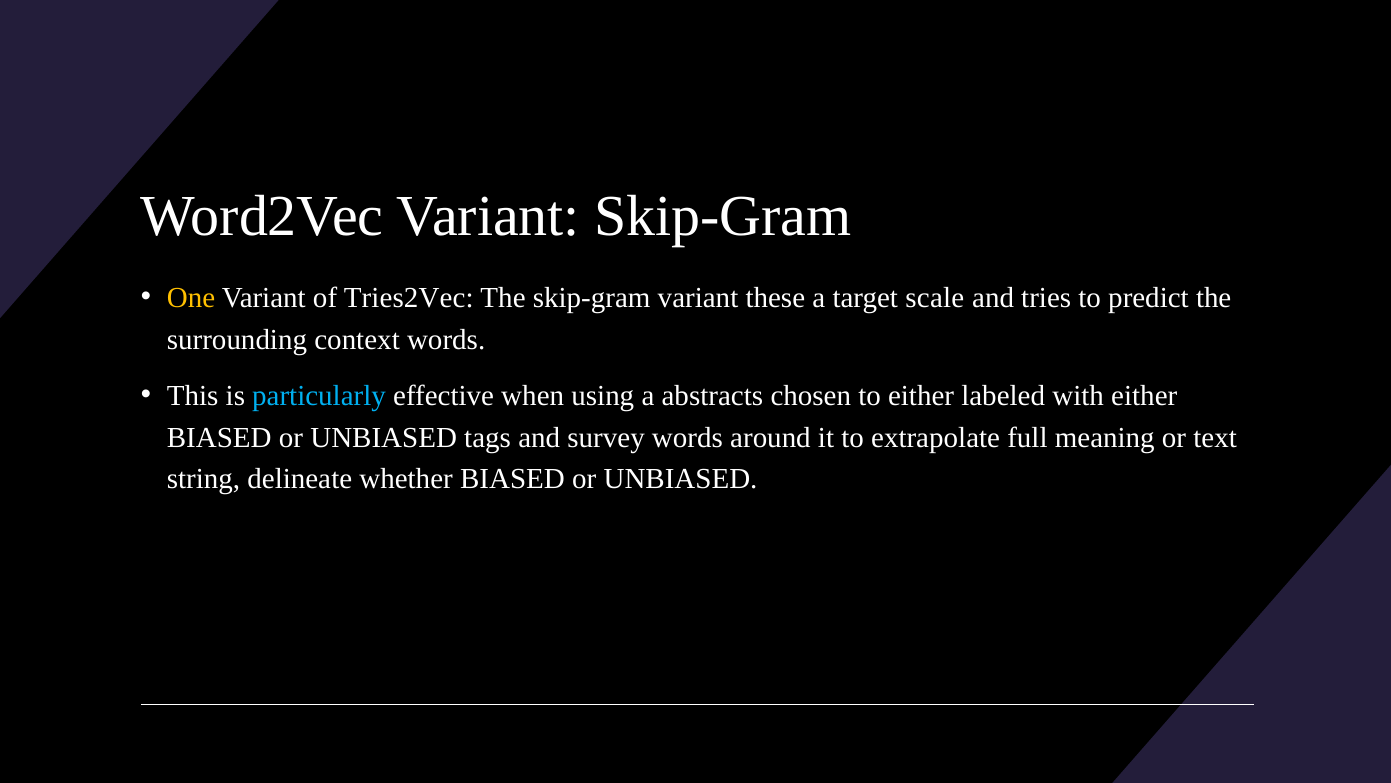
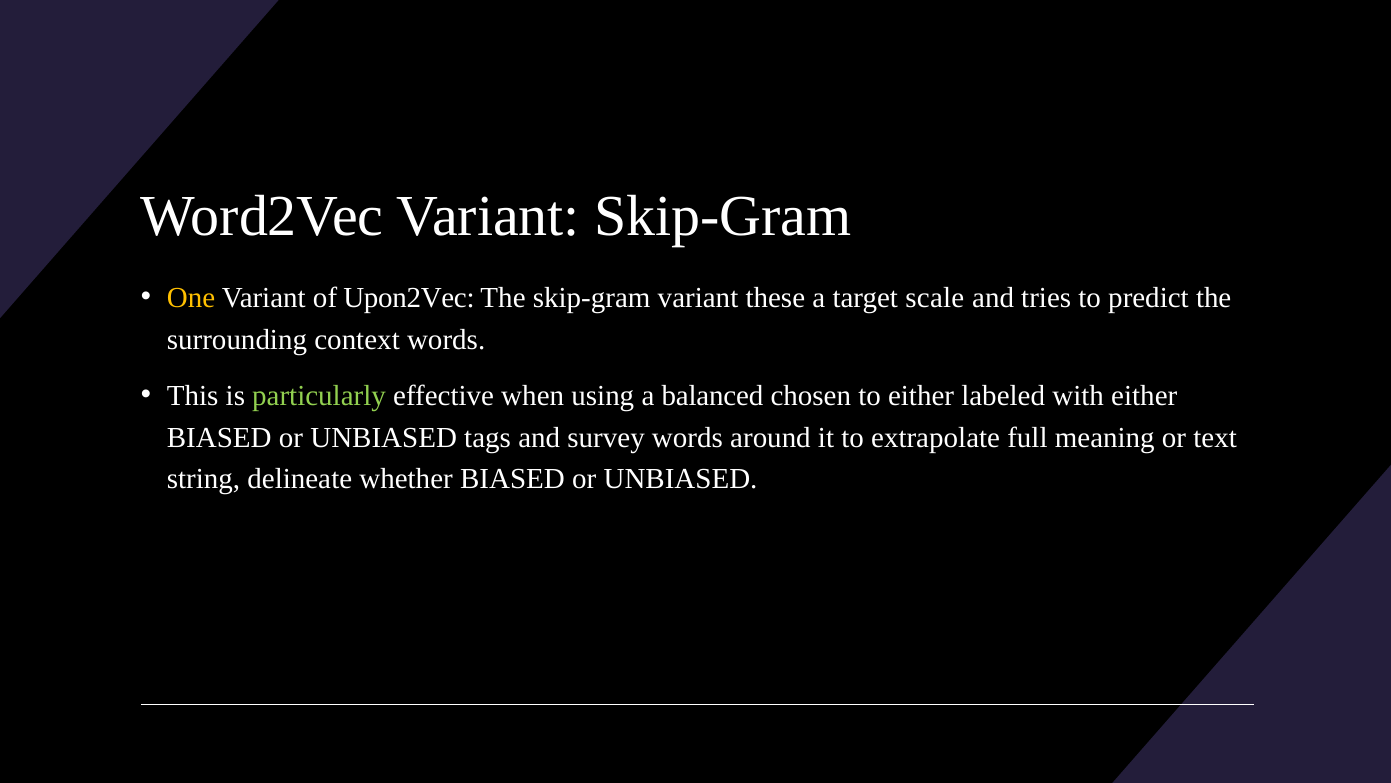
Tries2Vec: Tries2Vec -> Upon2Vec
particularly colour: light blue -> light green
abstracts: abstracts -> balanced
